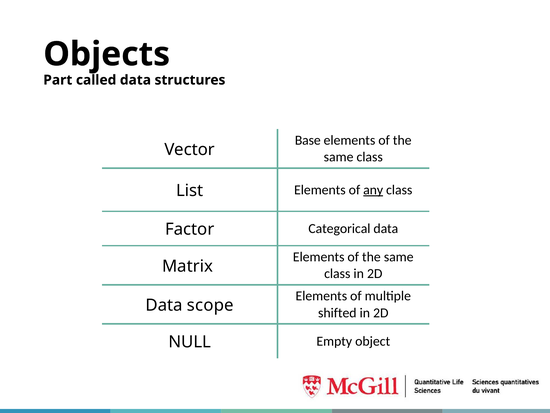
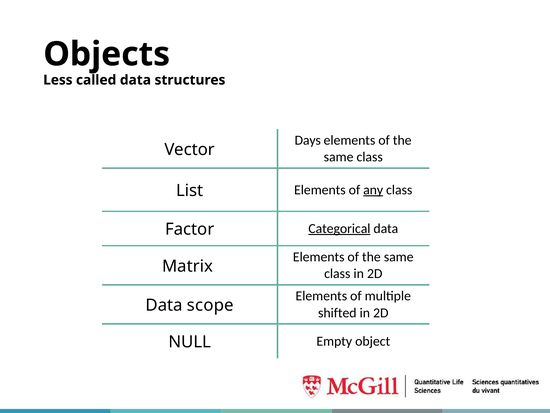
Part: Part -> Less
Base: Base -> Days
Categorical underline: none -> present
